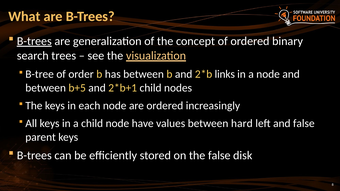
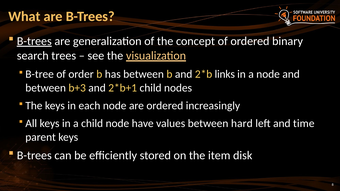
b+5: b+5 -> b+3
and false: false -> time
the false: false -> item
